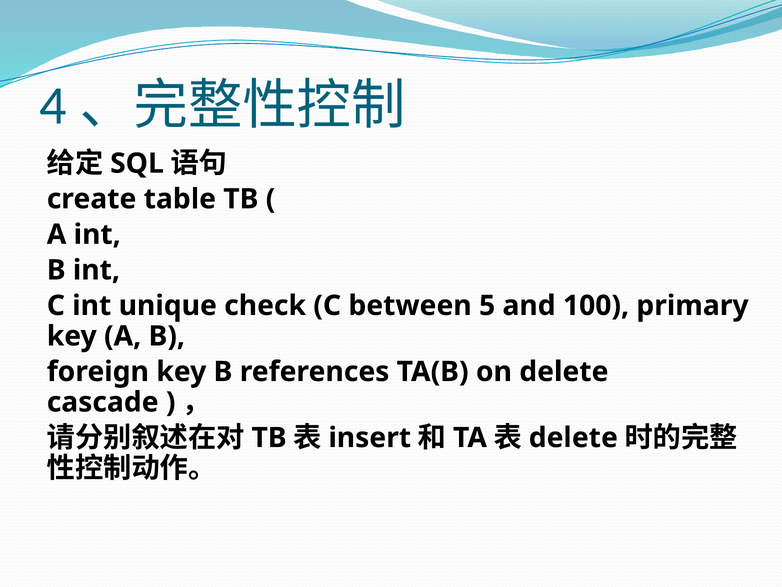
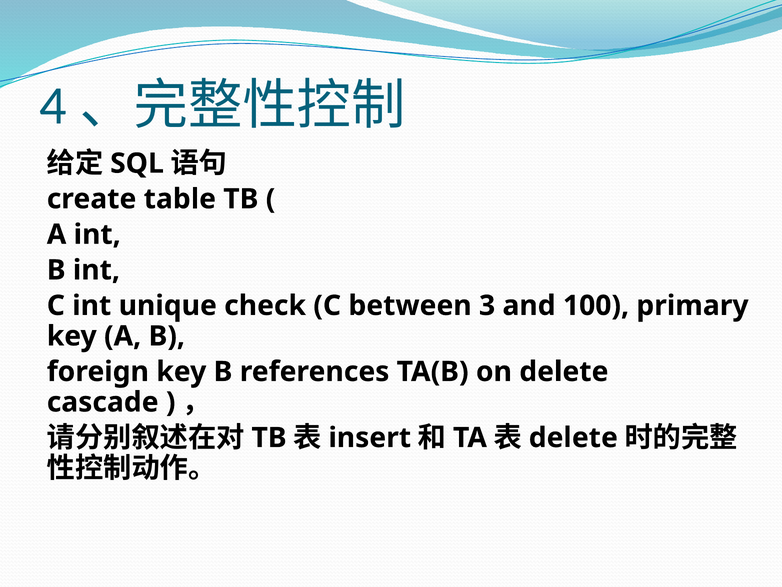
5: 5 -> 3
